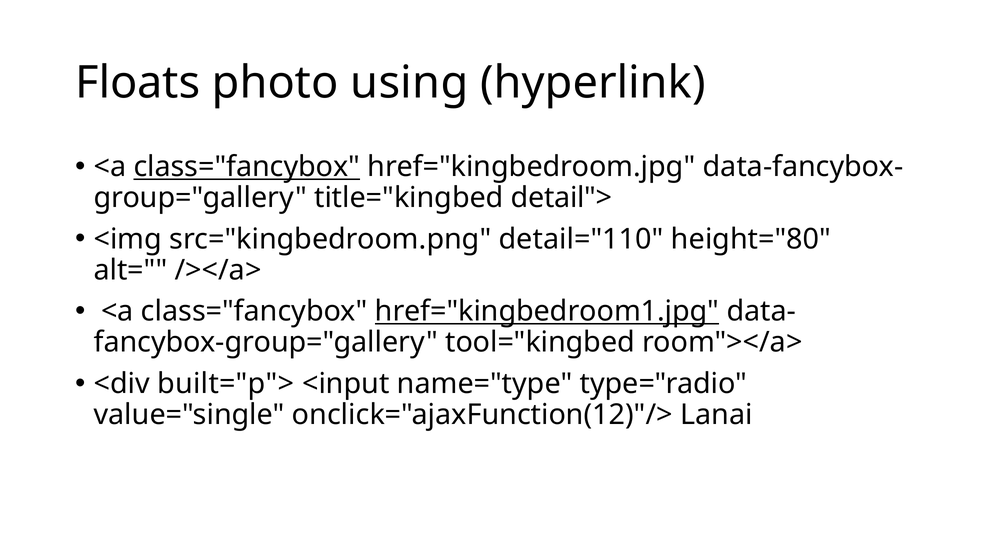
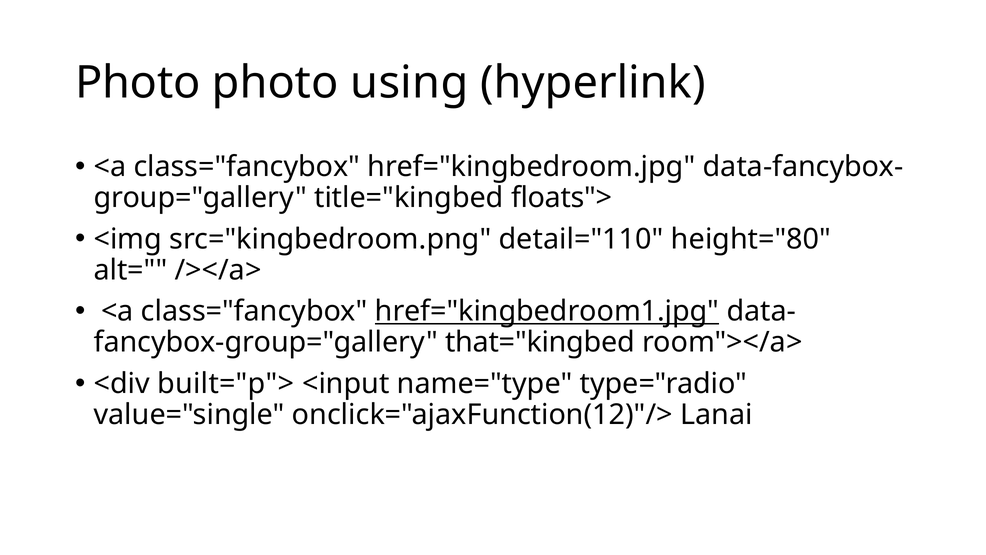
Floats at (138, 83): Floats -> Photo
class="fancybox at (247, 167) underline: present -> none
detail">: detail"> -> floats">
tool="kingbed: tool="kingbed -> that="kingbed
